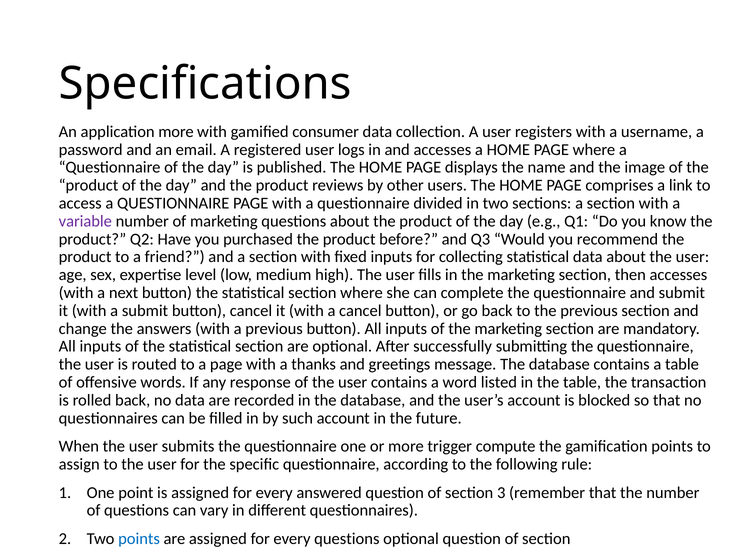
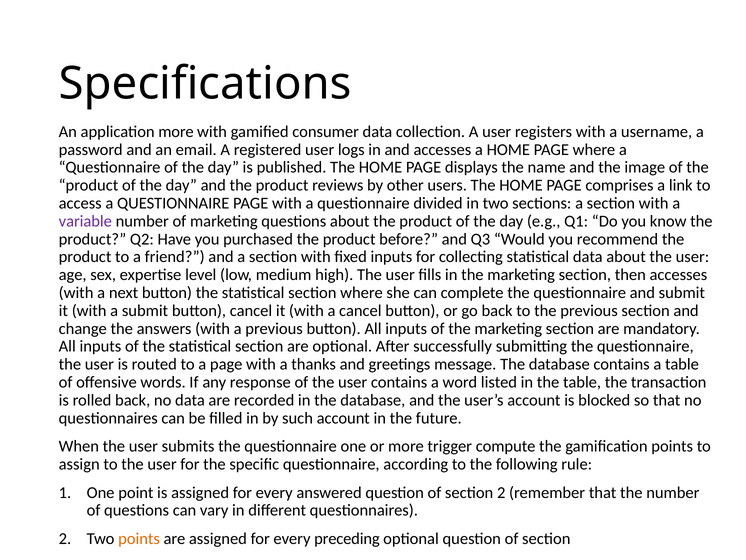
section 3: 3 -> 2
points at (139, 538) colour: blue -> orange
every questions: questions -> preceding
